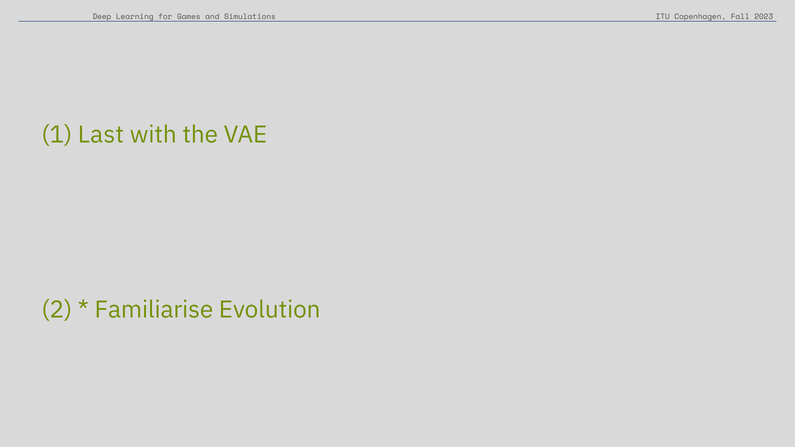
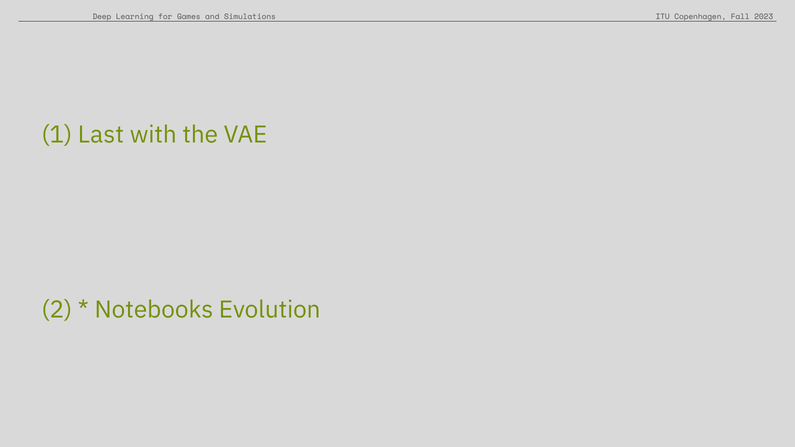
Familiarise: Familiarise -> Notebooks
